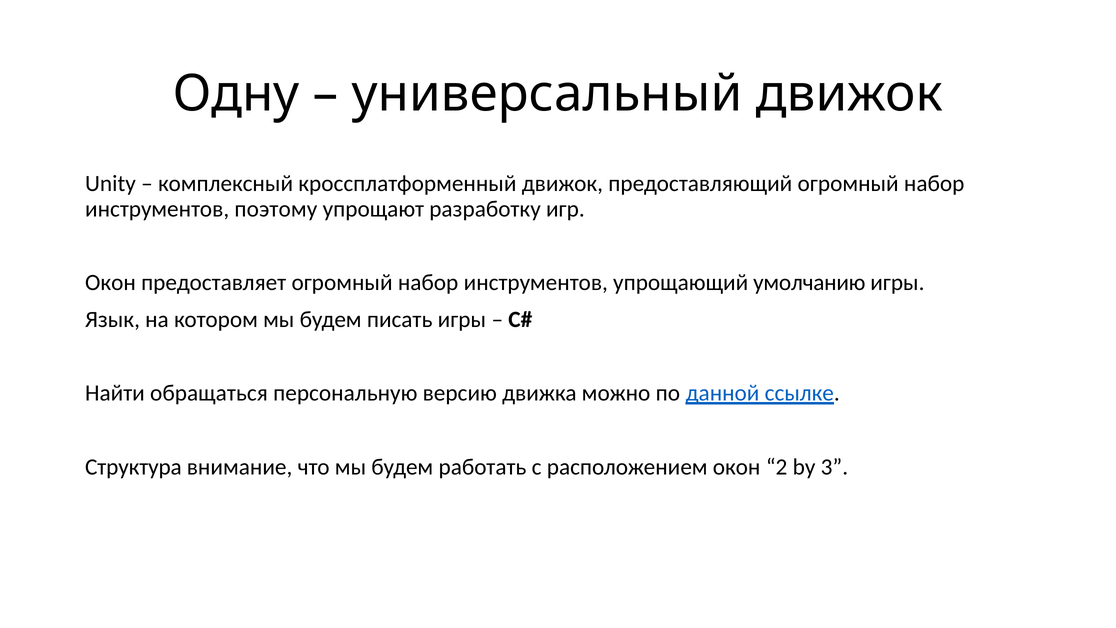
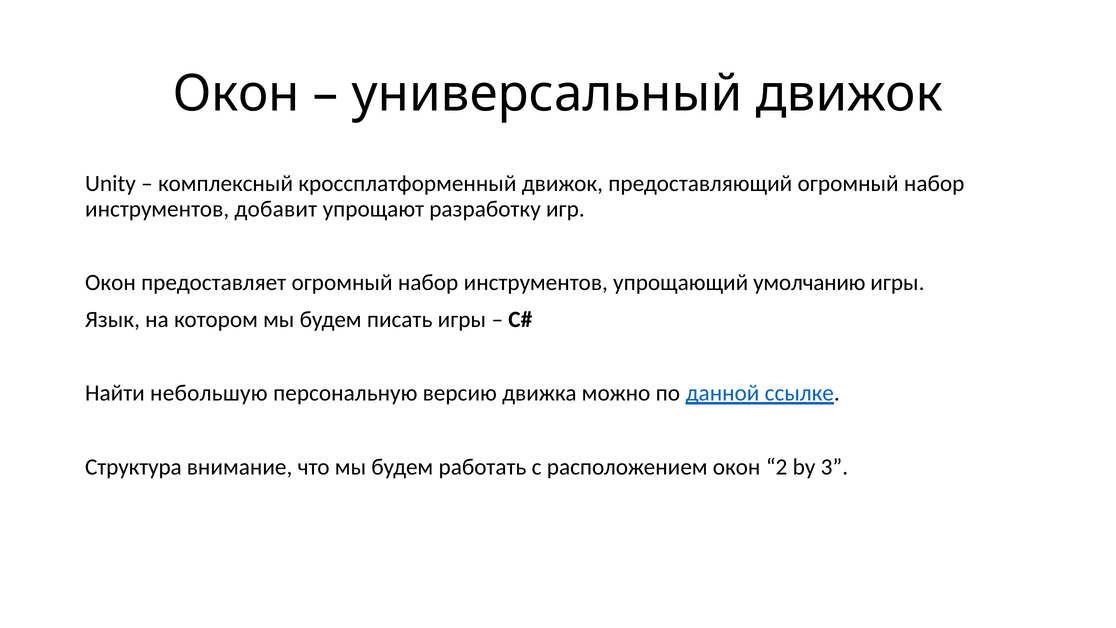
Одну at (236, 94): Одну -> Окон
поэтому: поэтому -> добавит
обращаться: обращаться -> небольшую
